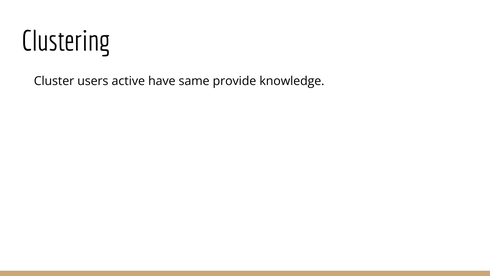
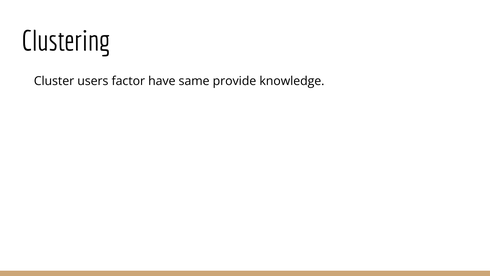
active: active -> factor
